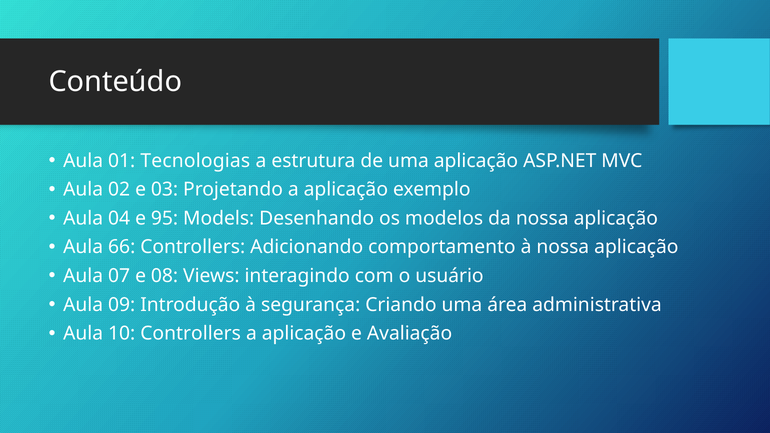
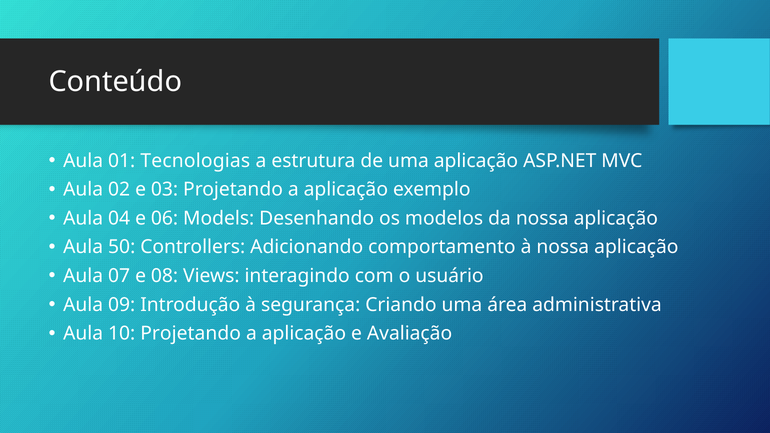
95: 95 -> 06
66: 66 -> 50
10 Controllers: Controllers -> Projetando
